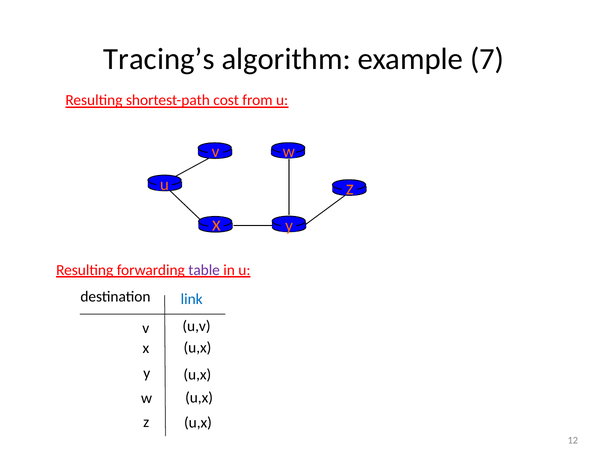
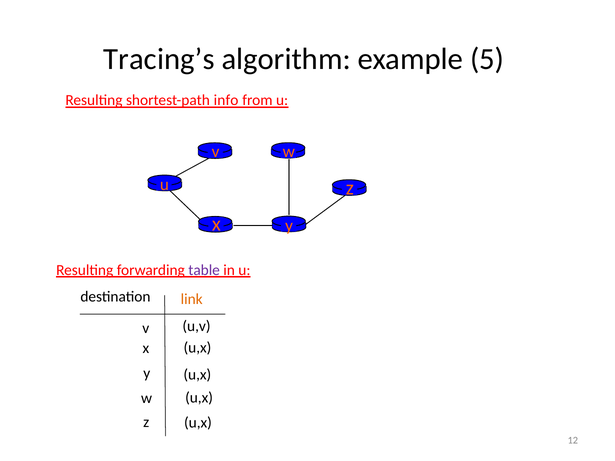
7: 7 -> 5
cost: cost -> info
link colour: blue -> orange
